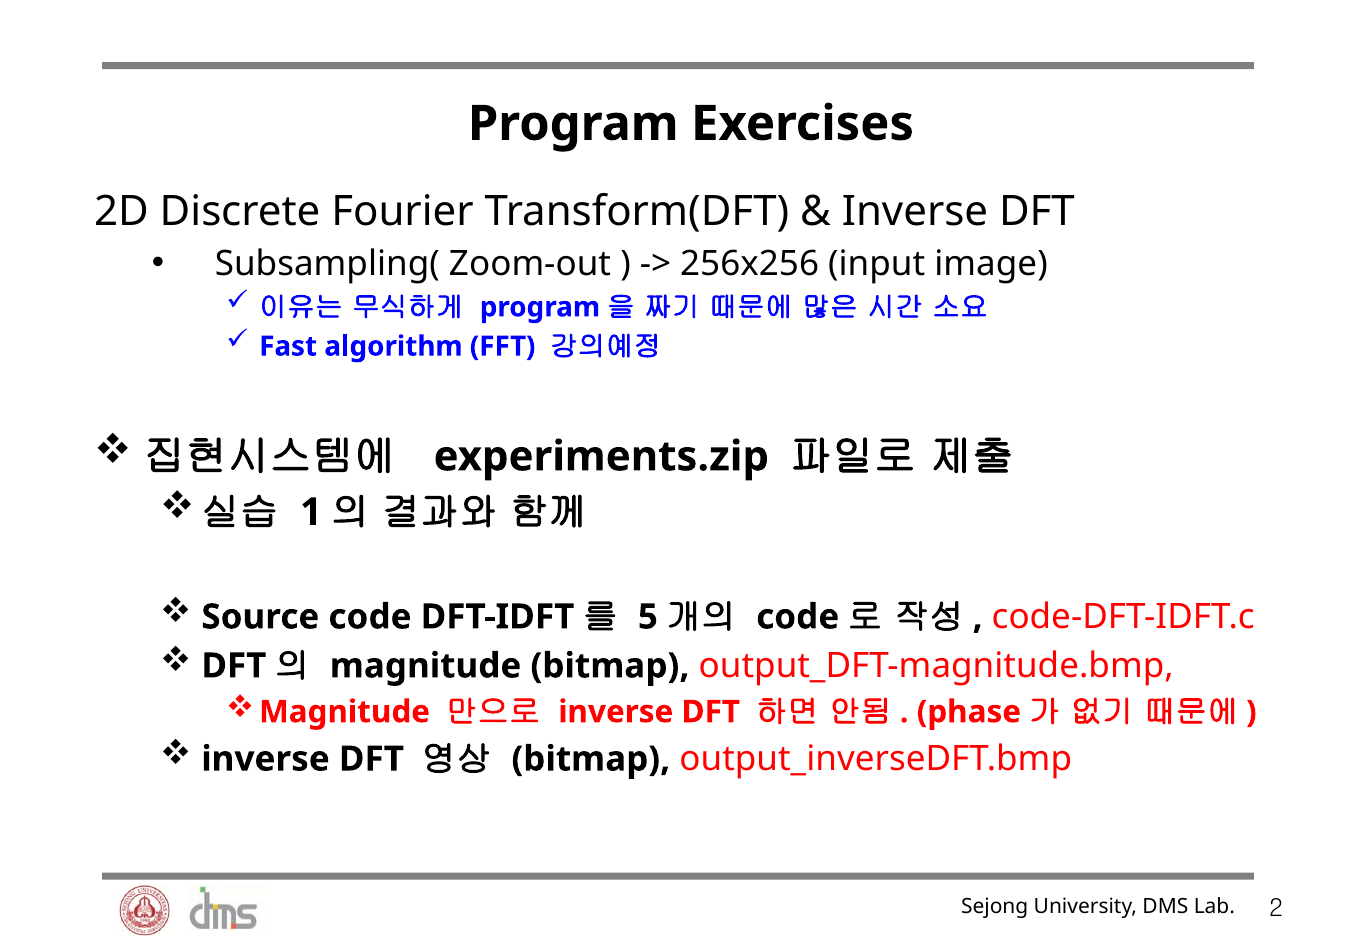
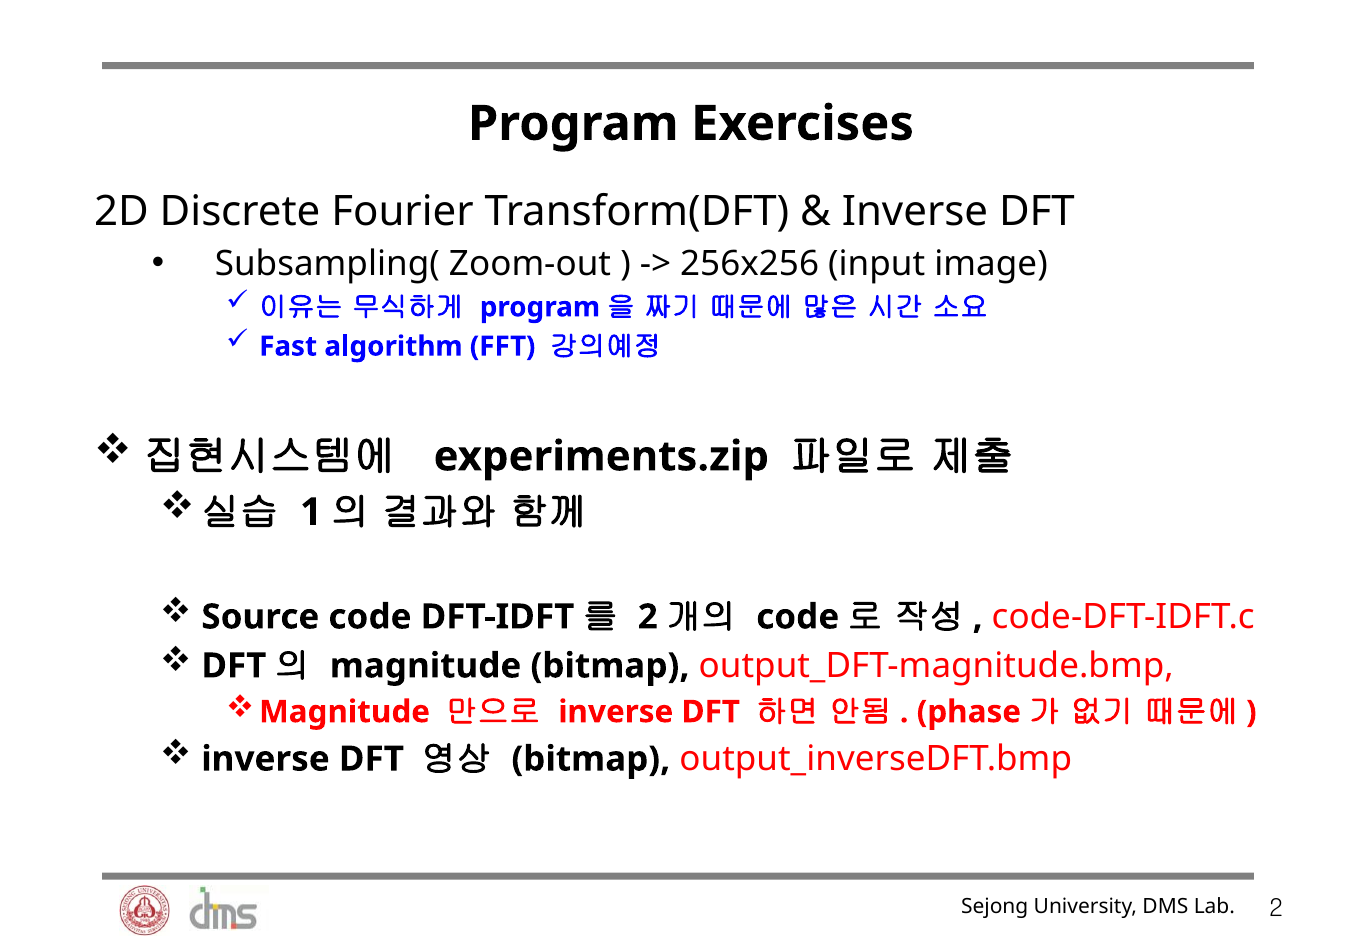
5 at (648, 617): 5 -> 2
